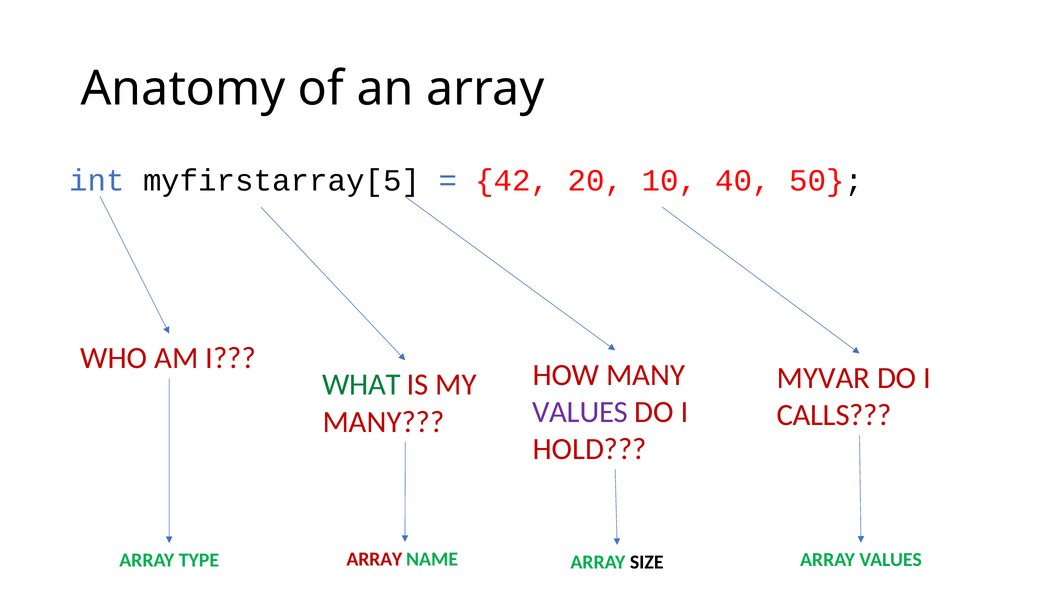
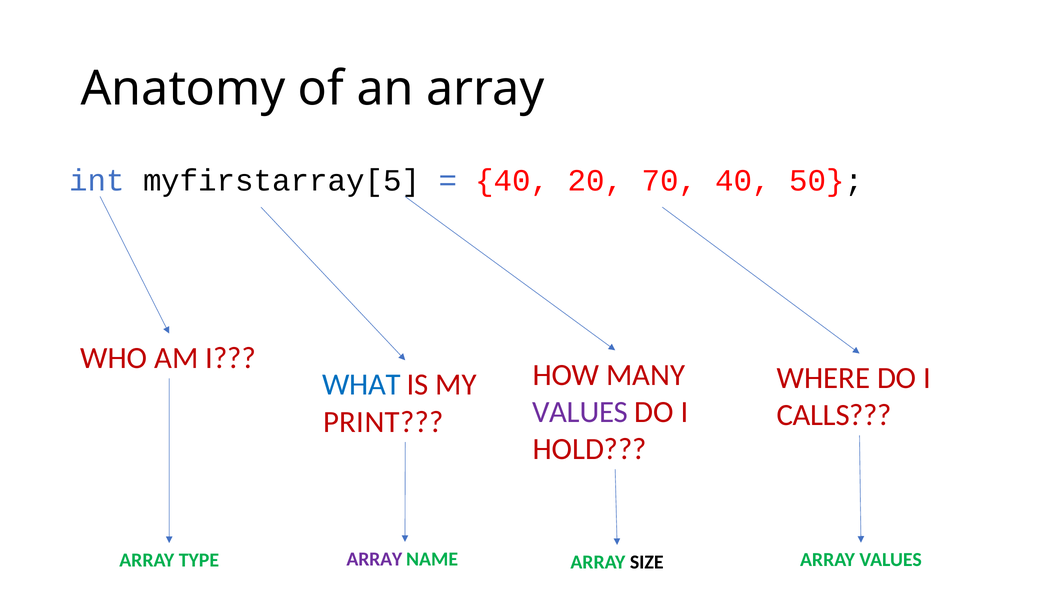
42 at (512, 180): 42 -> 40
10: 10 -> 70
MYVAR: MYVAR -> WHERE
WHAT colour: green -> blue
MANY at (384, 422): MANY -> PRINT
ARRAY at (374, 559) colour: red -> purple
